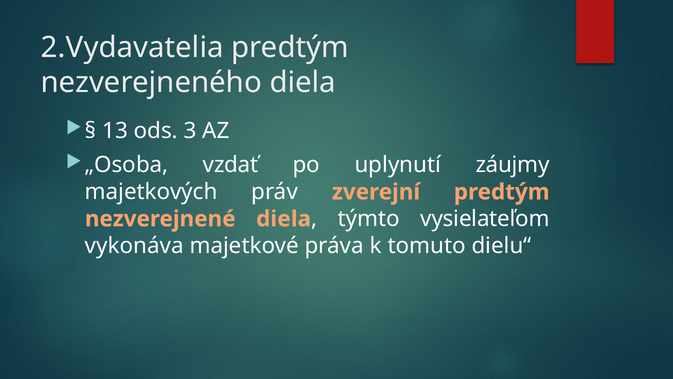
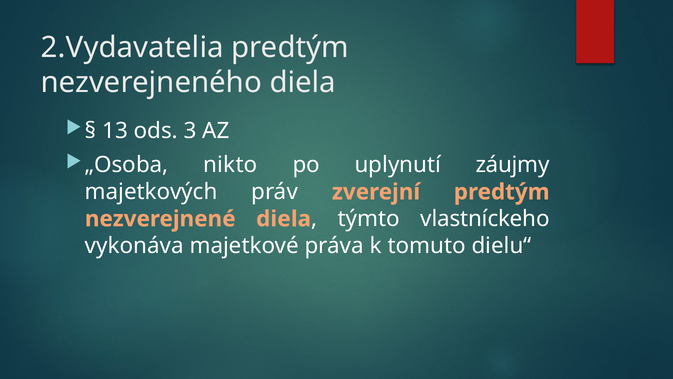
vzdať: vzdať -> nikto
vysielateľom: vysielateľom -> vlastníckeho
